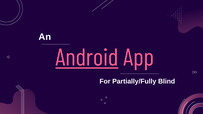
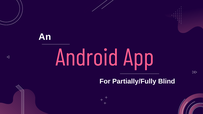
Android underline: present -> none
